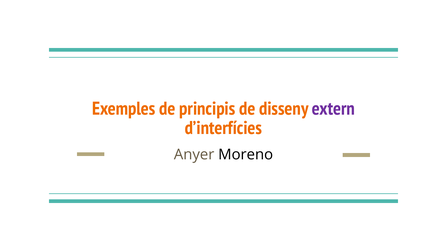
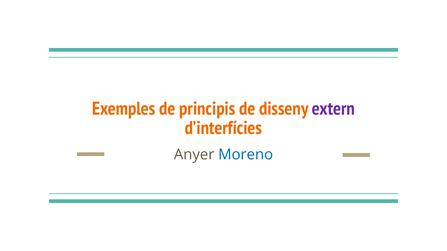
Moreno colour: black -> blue
